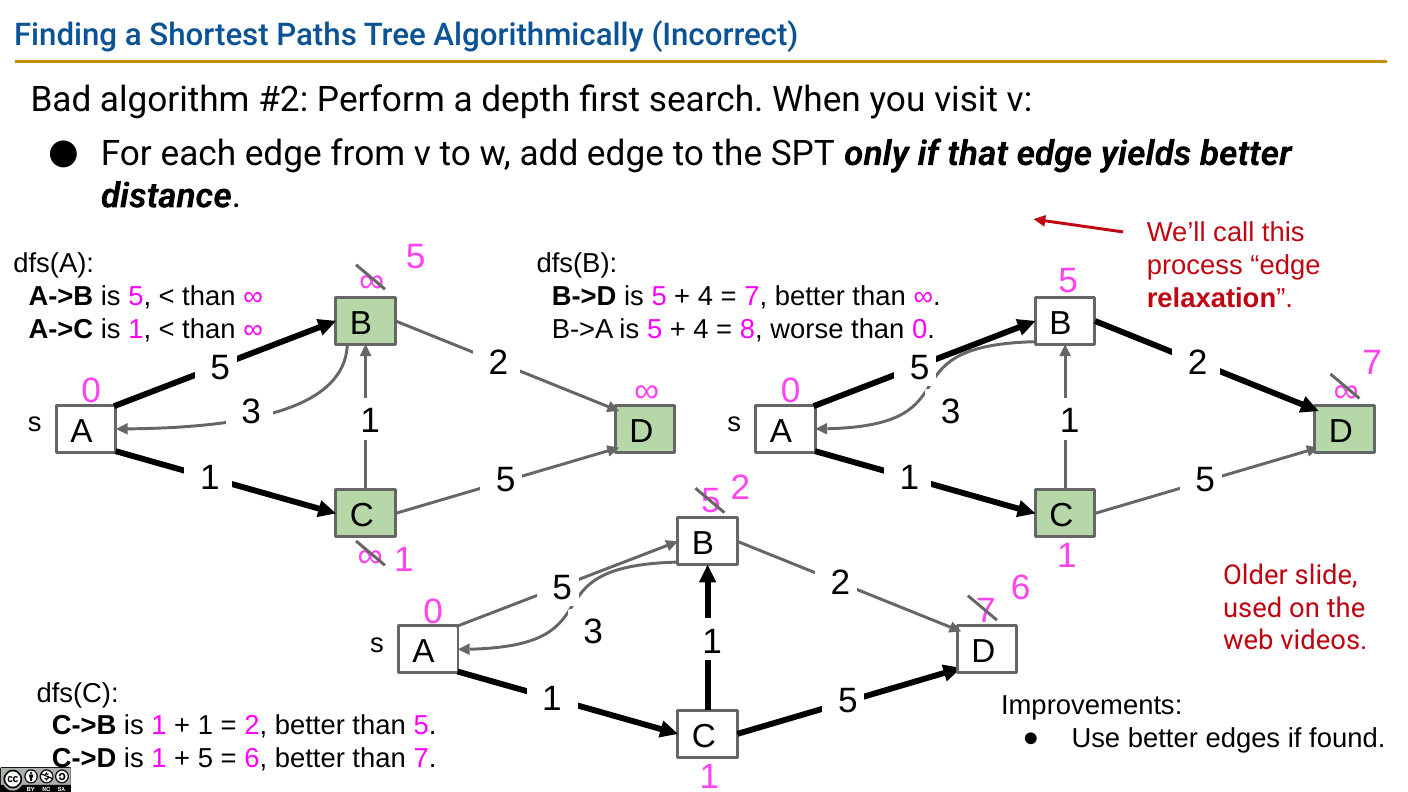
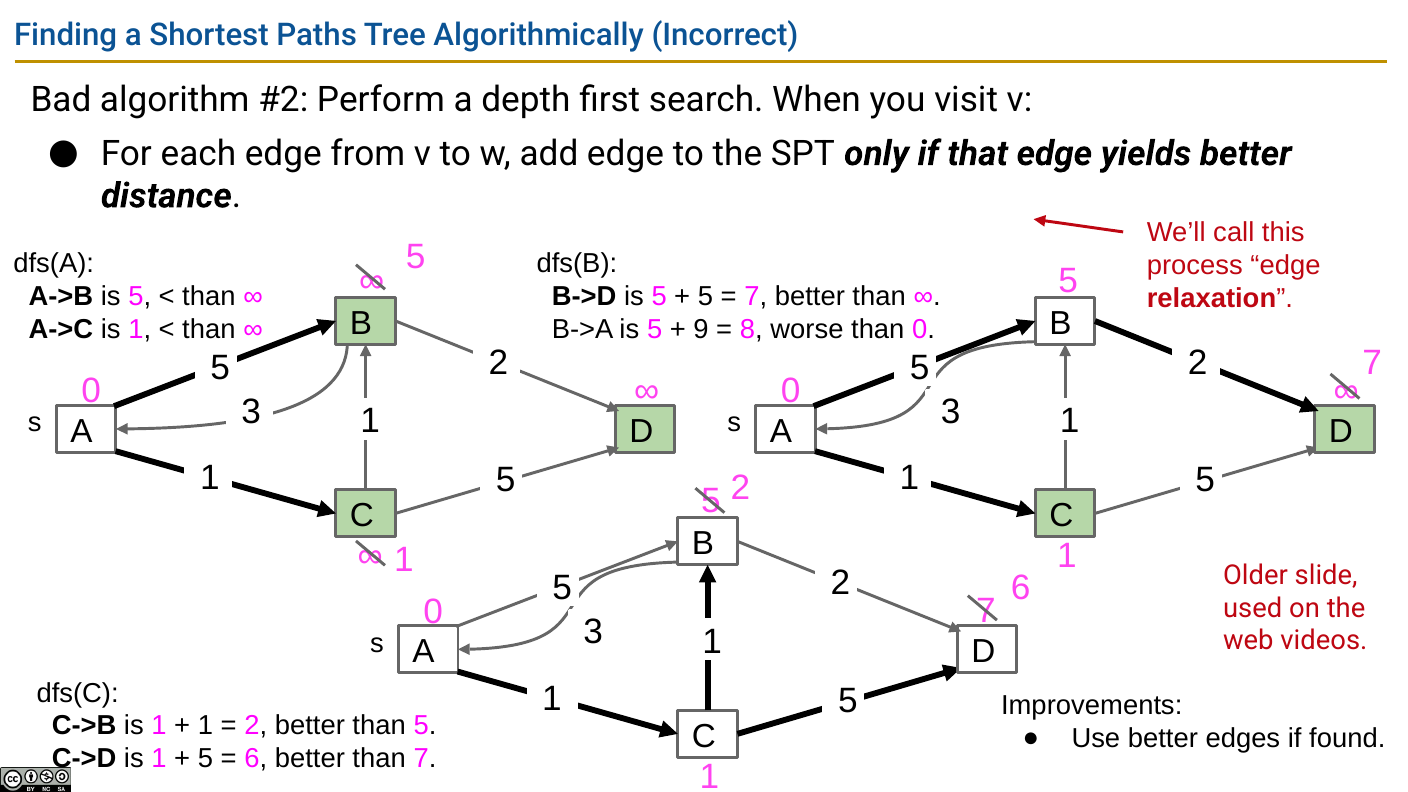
4 at (706, 297): 4 -> 5
4 at (701, 329): 4 -> 9
